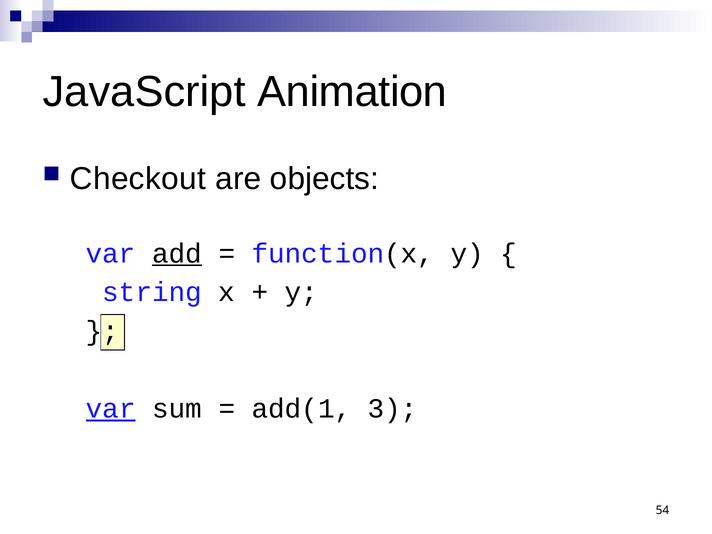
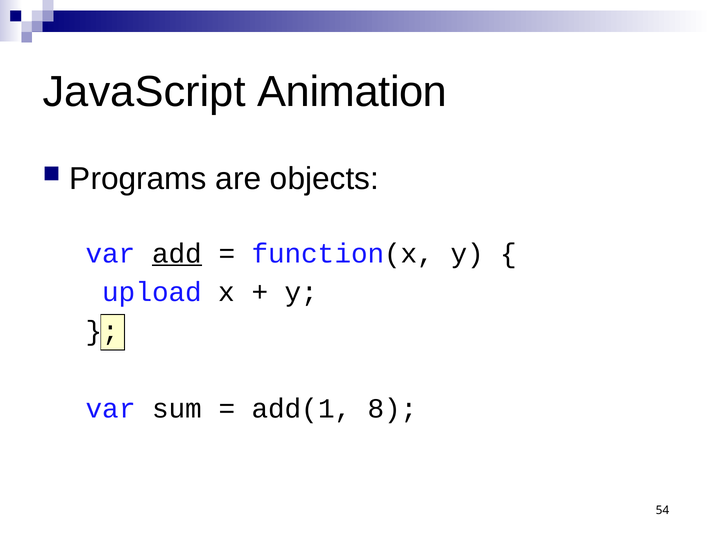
Checkout: Checkout -> Programs
string: string -> upload
var at (111, 409) underline: present -> none
3: 3 -> 8
